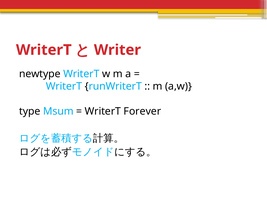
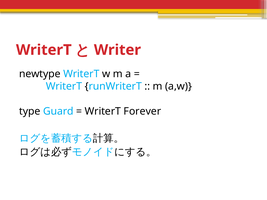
Msum: Msum -> Guard
